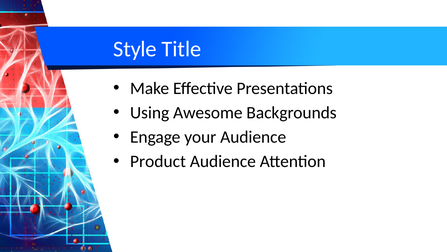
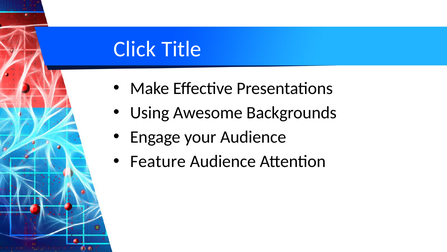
Style: Style -> Click
Product: Product -> Feature
